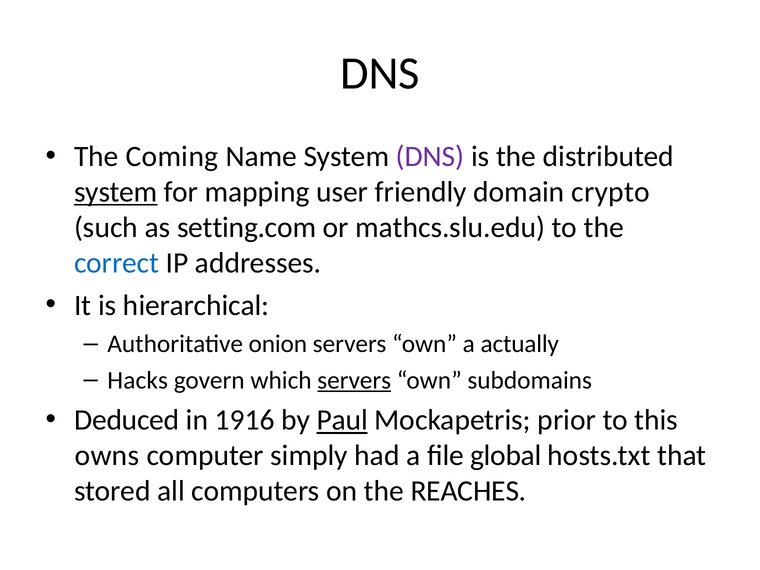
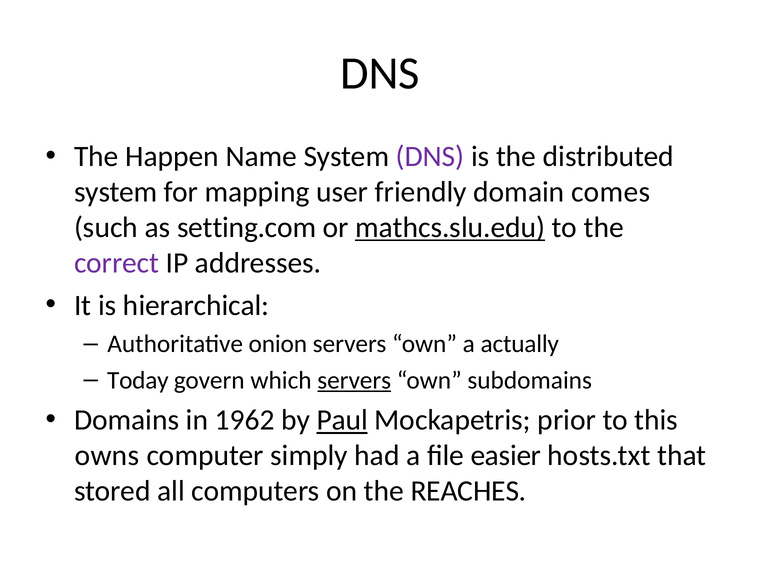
Coming: Coming -> Happen
system at (116, 192) underline: present -> none
crypto: crypto -> comes
mathcs.slu.edu underline: none -> present
correct colour: blue -> purple
Hacks: Hacks -> Today
Deduced: Deduced -> Domains
1916: 1916 -> 1962
global: global -> easier
